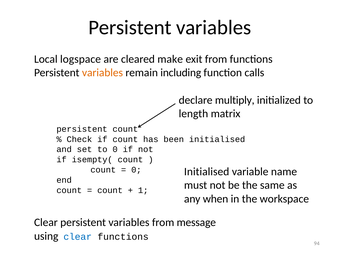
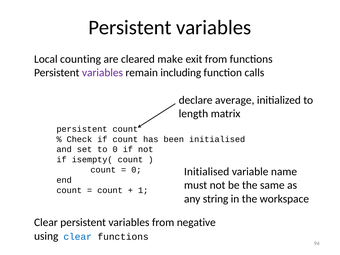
logspace: logspace -> counting
variables at (102, 73) colour: orange -> purple
multiply: multiply -> average
when: when -> string
message: message -> negative
